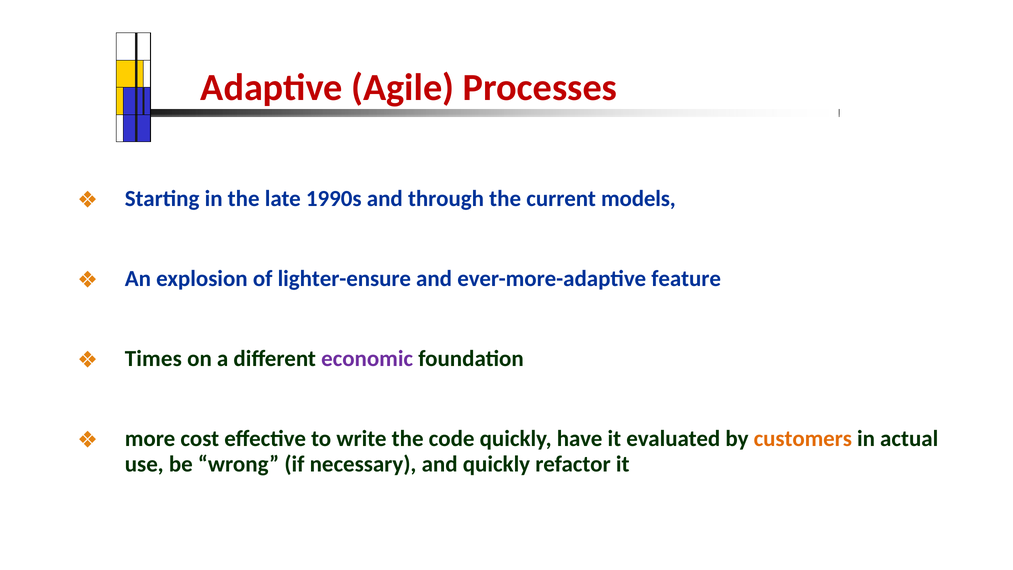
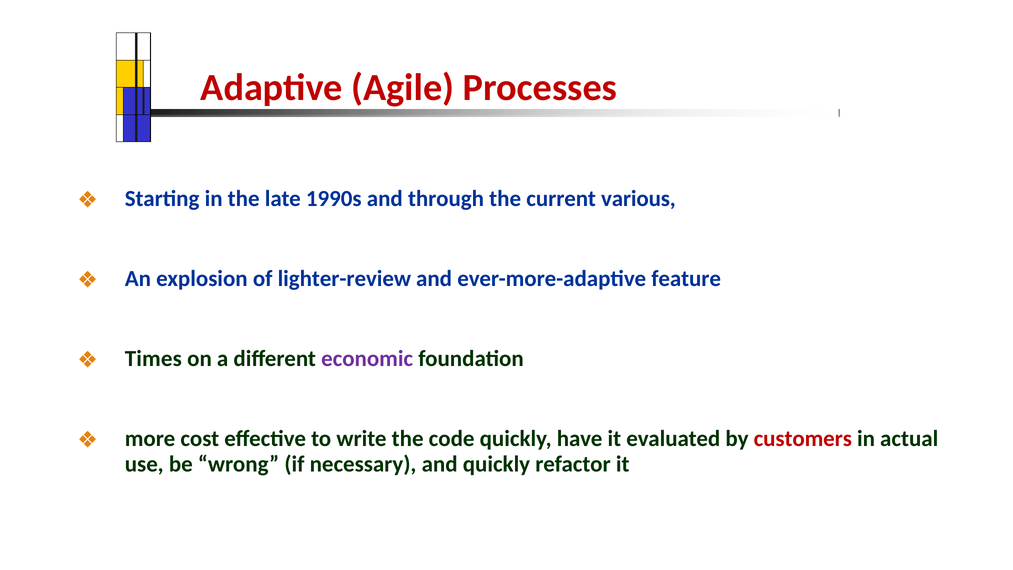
models: models -> various
lighter-ensure: lighter-ensure -> lighter-review
customers colour: orange -> red
